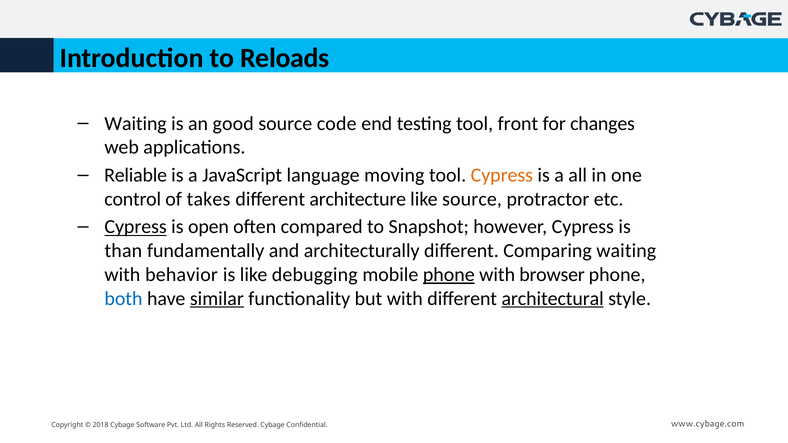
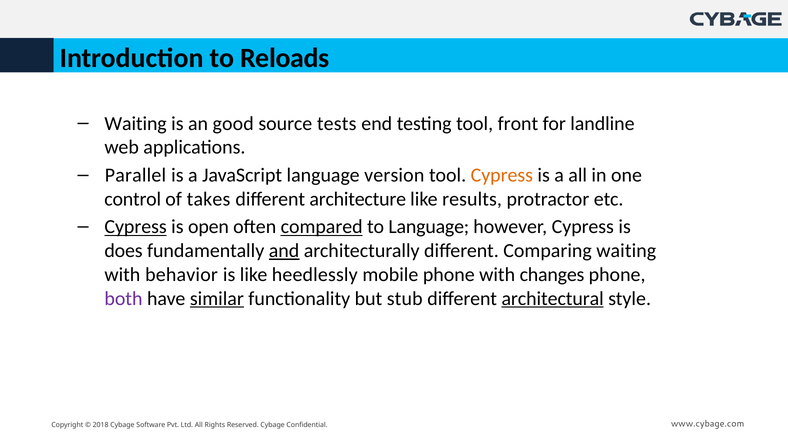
code: code -> tests
changes: changes -> landline
Reliable: Reliable -> Parallel
moving: moving -> version
like source: source -> results
compared underline: none -> present
to Snapshot: Snapshot -> Language
than: than -> does
and underline: none -> present
debugging: debugging -> heedlessly
phone at (449, 275) underline: present -> none
browser: browser -> changes
both colour: blue -> purple
but with: with -> stub
